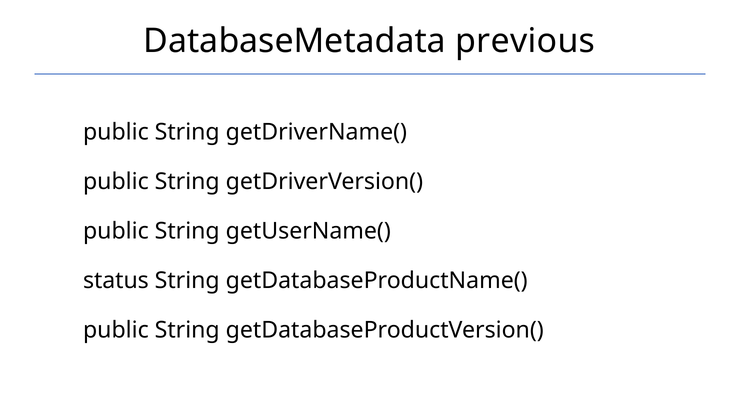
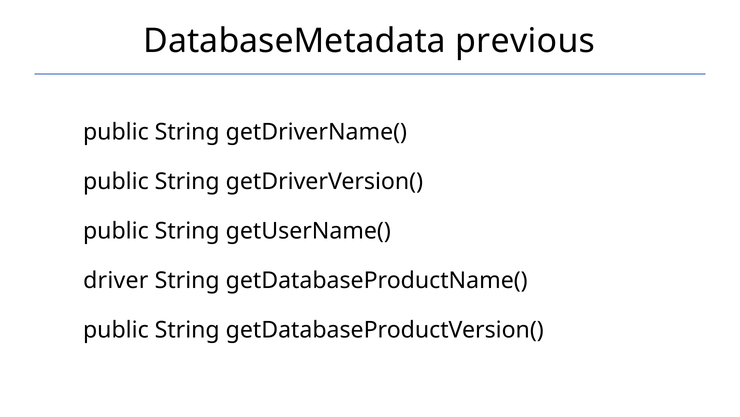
status: status -> driver
